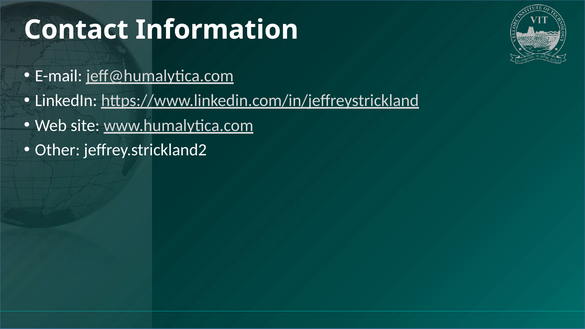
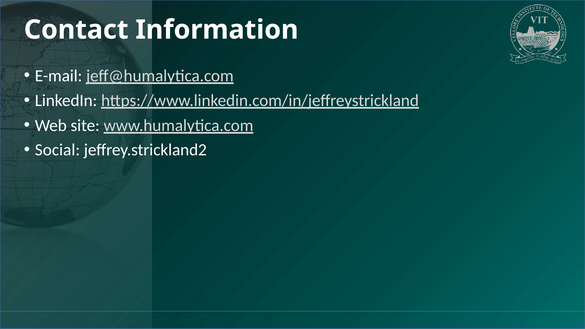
Other: Other -> Social
